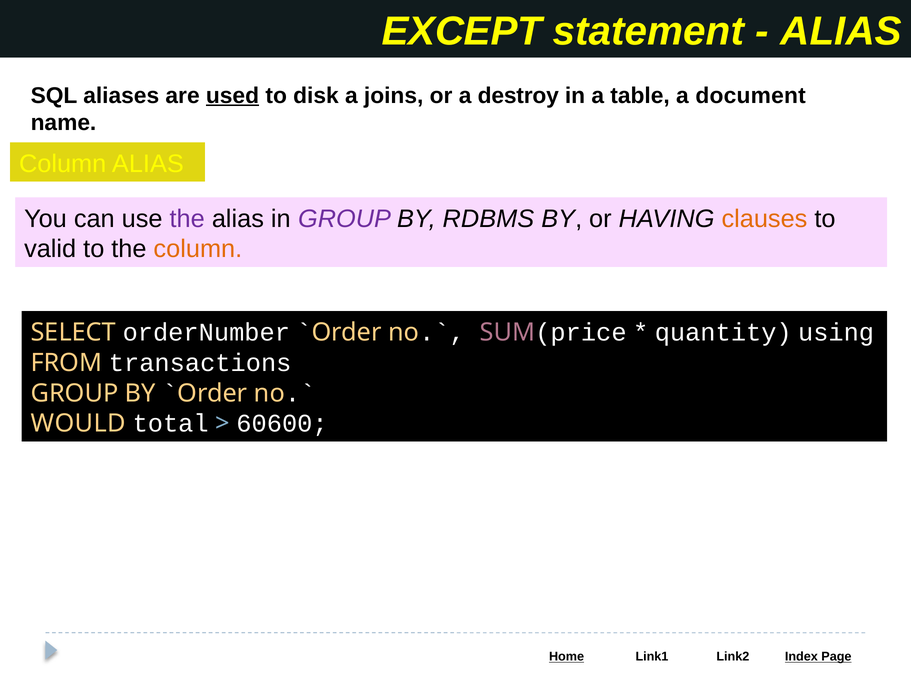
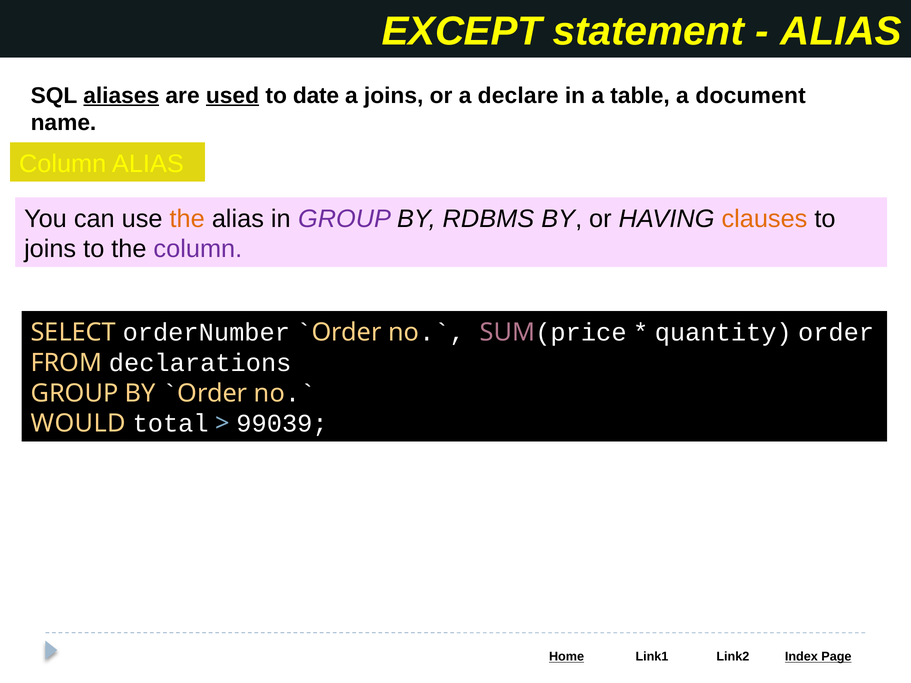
aliases underline: none -> present
disk: disk -> date
destroy: destroy -> declare
the at (187, 219) colour: purple -> orange
valid at (50, 249): valid -> joins
column at (198, 249) colour: orange -> purple
using: using -> order
transactions: transactions -> declarations
60600: 60600 -> 99039
